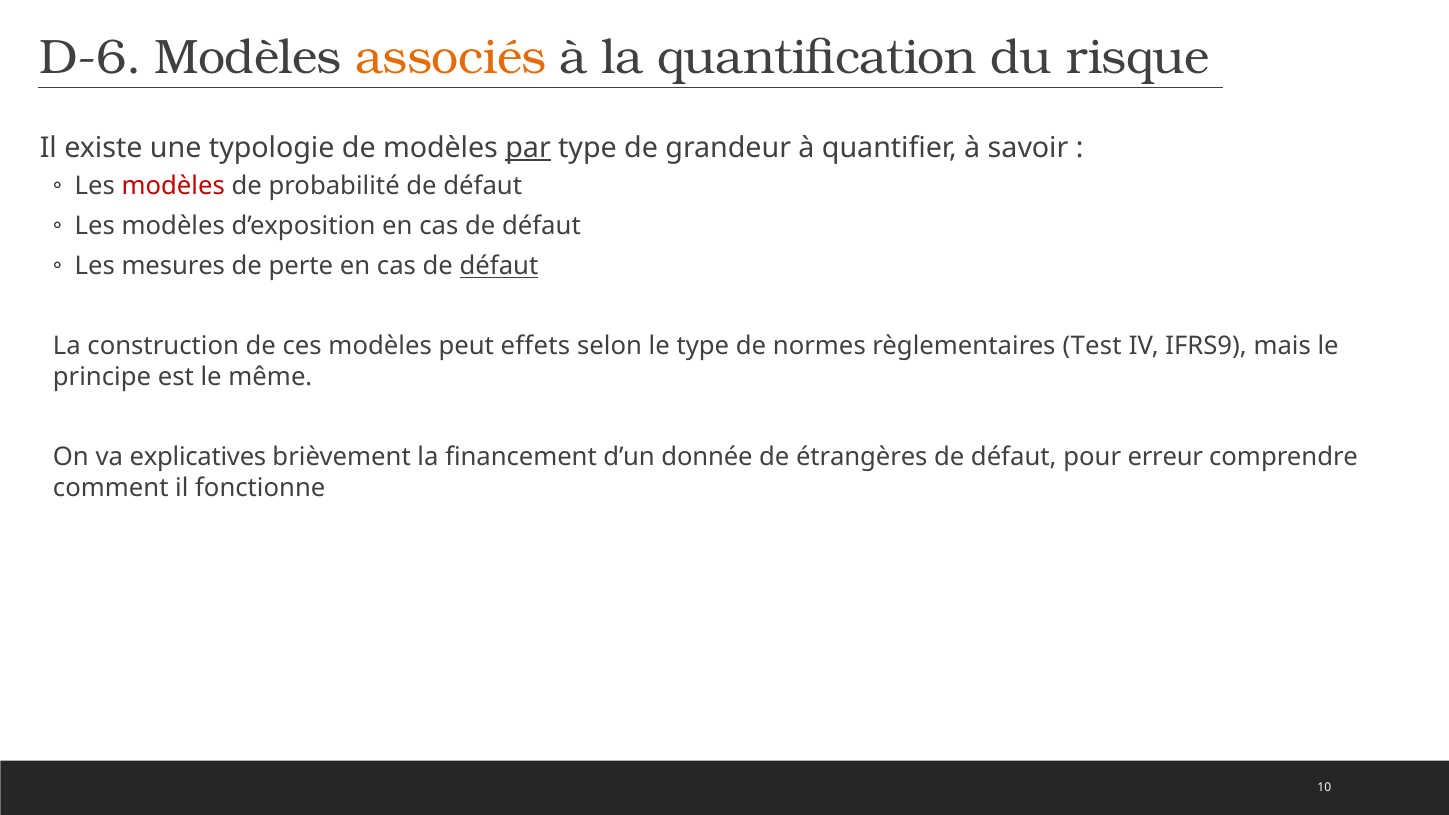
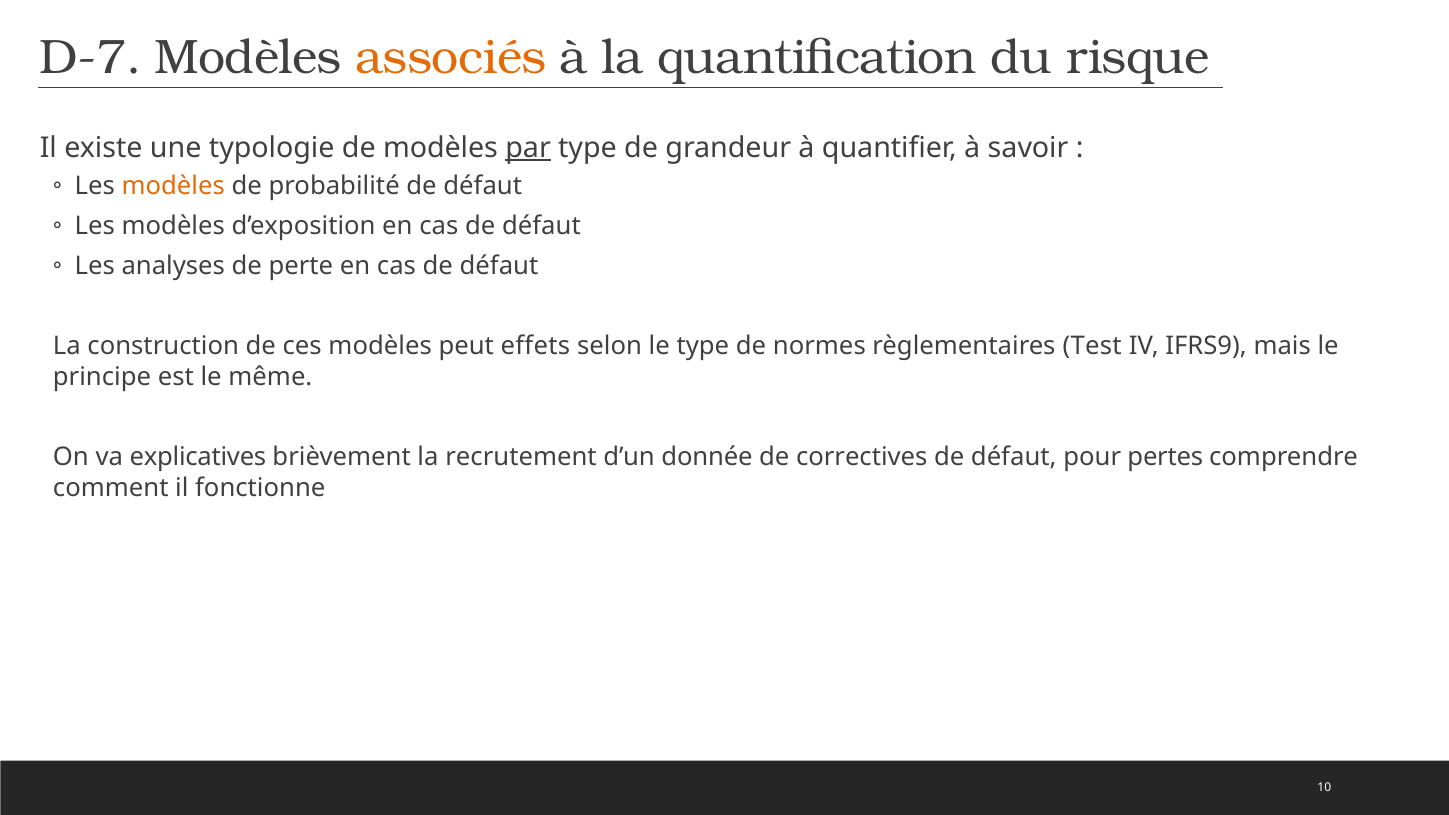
D-6: D-6 -> D-7
modèles at (173, 186) colour: red -> orange
mesures: mesures -> analyses
défaut at (499, 266) underline: present -> none
financement: financement -> recrutement
étrangères: étrangères -> correctives
erreur: erreur -> pertes
